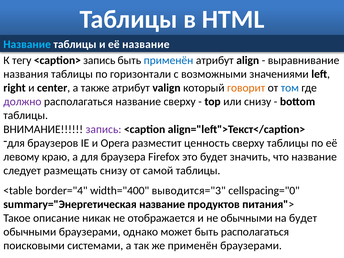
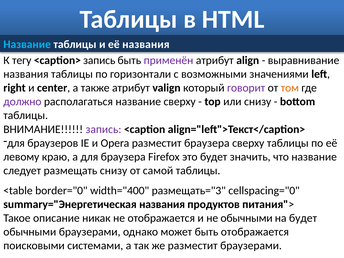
её название: название -> названия
применён at (169, 60) colour: blue -> purple
говорит colour: orange -> purple
том colour: blue -> orange
разместит ценность: ценность -> браузера
border="4: border="4 -> border="0
выводится="3: выводится="3 -> размещать="3
summary="Энергетическая название: название -> названия
быть располагаться: располагаться -> отображается
же применён: применён -> разместит
